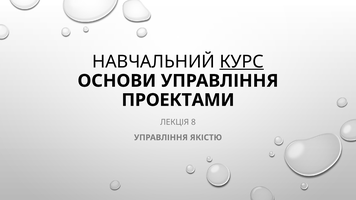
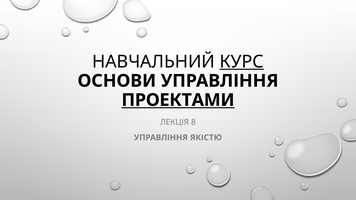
ПРОЕКТАМИ underline: none -> present
